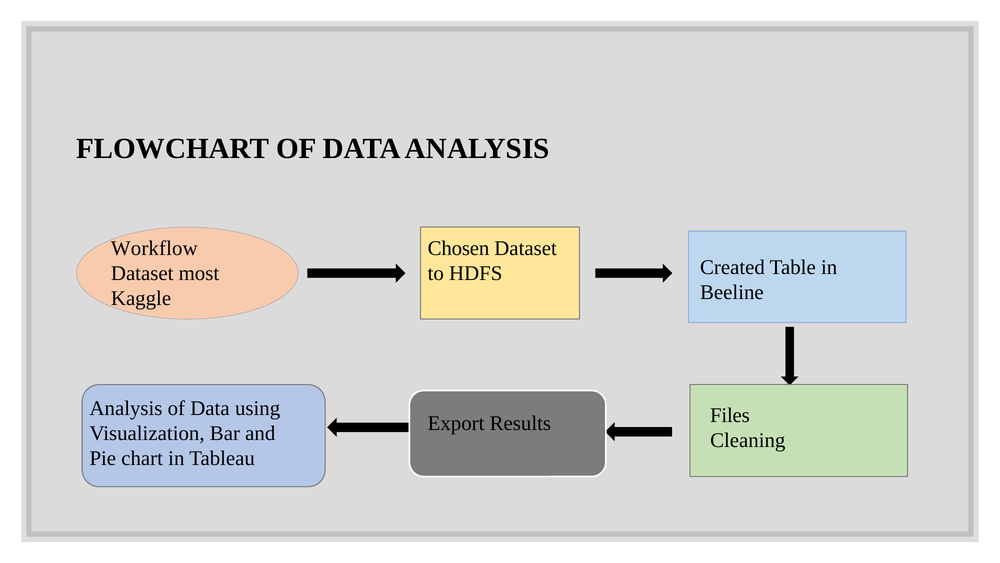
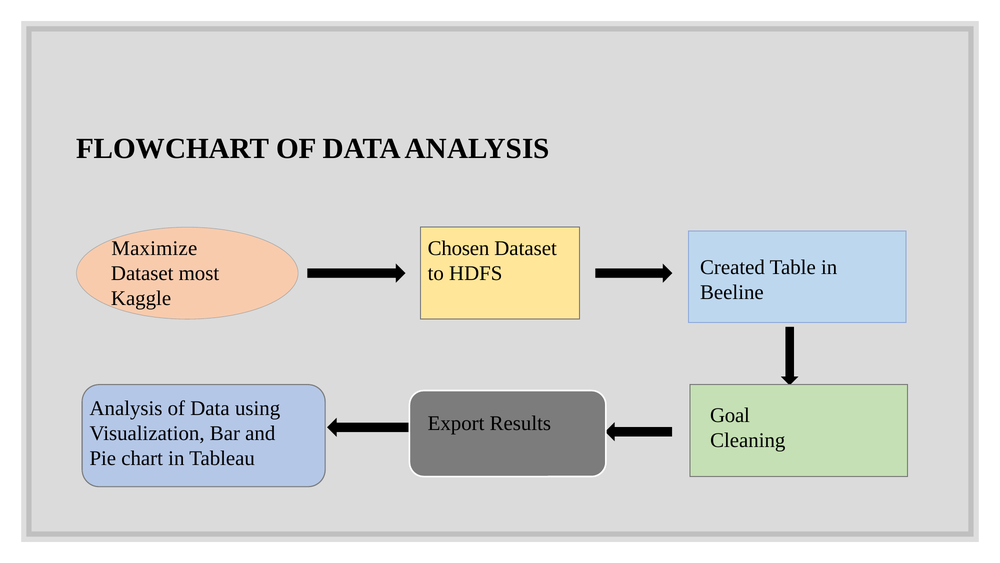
Workflow: Workflow -> Maximize
Files: Files -> Goal
